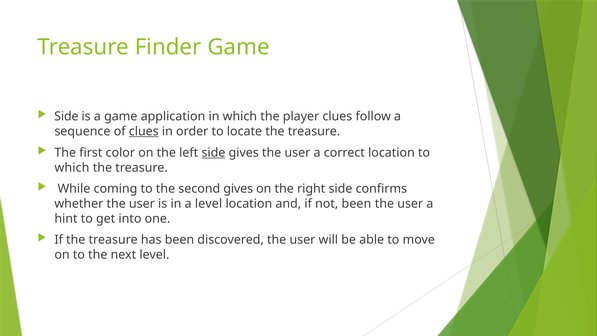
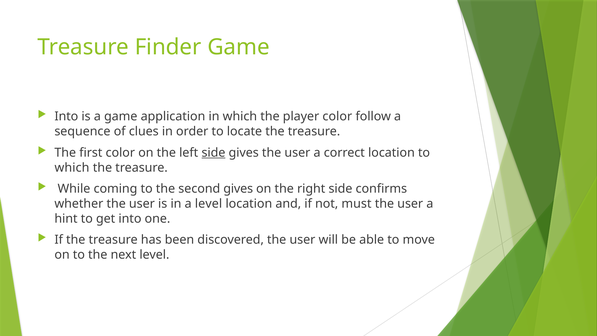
Side at (66, 116): Side -> Into
player clues: clues -> color
clues at (144, 131) underline: present -> none
not been: been -> must
